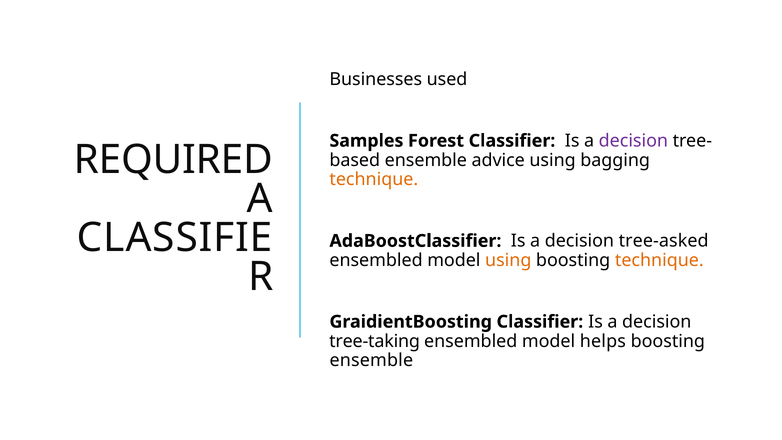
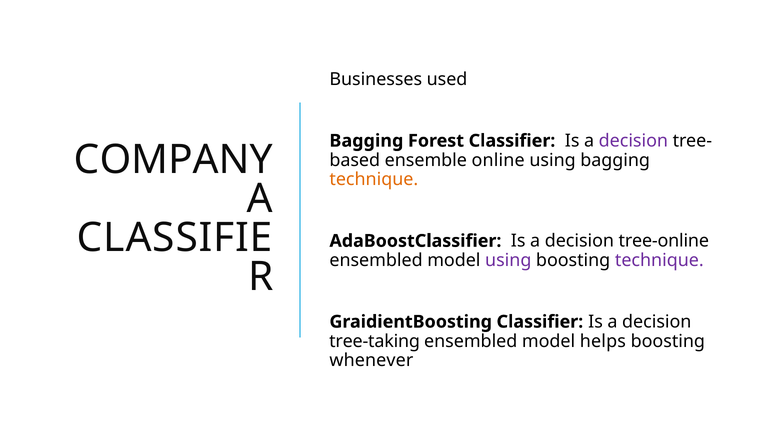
Samples at (366, 141): Samples -> Bagging
REQUIRED: REQUIRED -> COMPANY
advice: advice -> online
tree-asked: tree-asked -> tree-online
using at (508, 260) colour: orange -> purple
technique at (659, 260) colour: orange -> purple
ensemble at (371, 360): ensemble -> whenever
